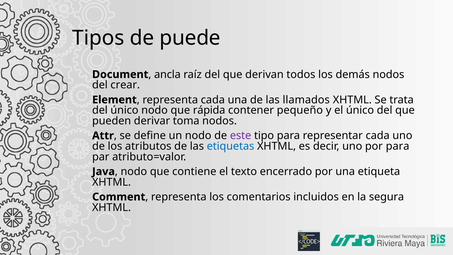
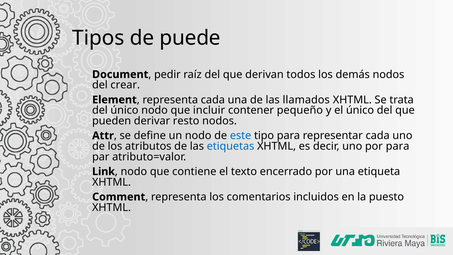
ancla: ancla -> pedir
rápida: rápida -> incluir
toma: toma -> resto
este colour: purple -> blue
Java: Java -> Link
segura: segura -> puesto
